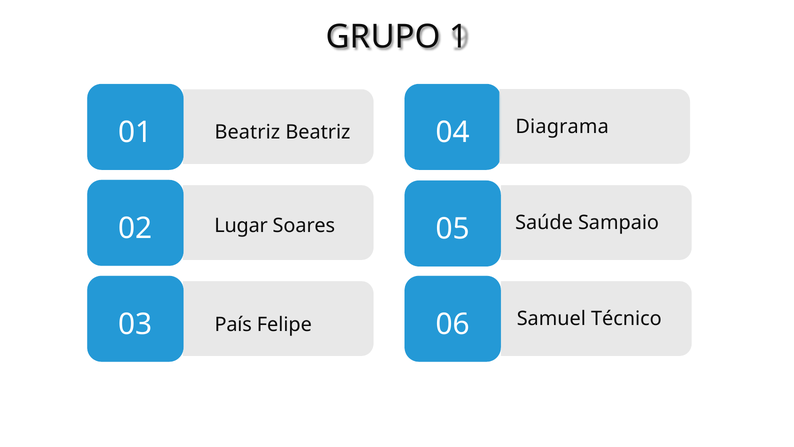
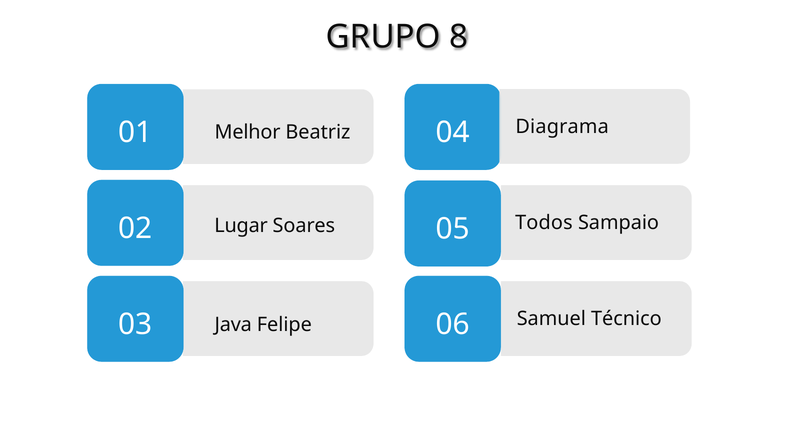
1: 1 -> 8
Beatriz at (247, 132): Beatriz -> Melhor
Saúde: Saúde -> Todos
País: País -> Java
